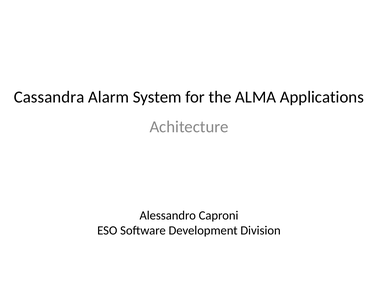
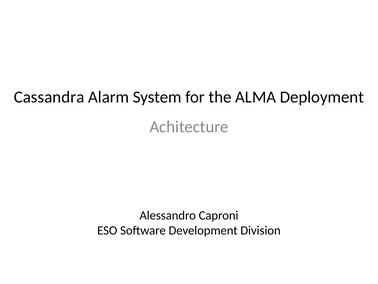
Applications: Applications -> Deployment
